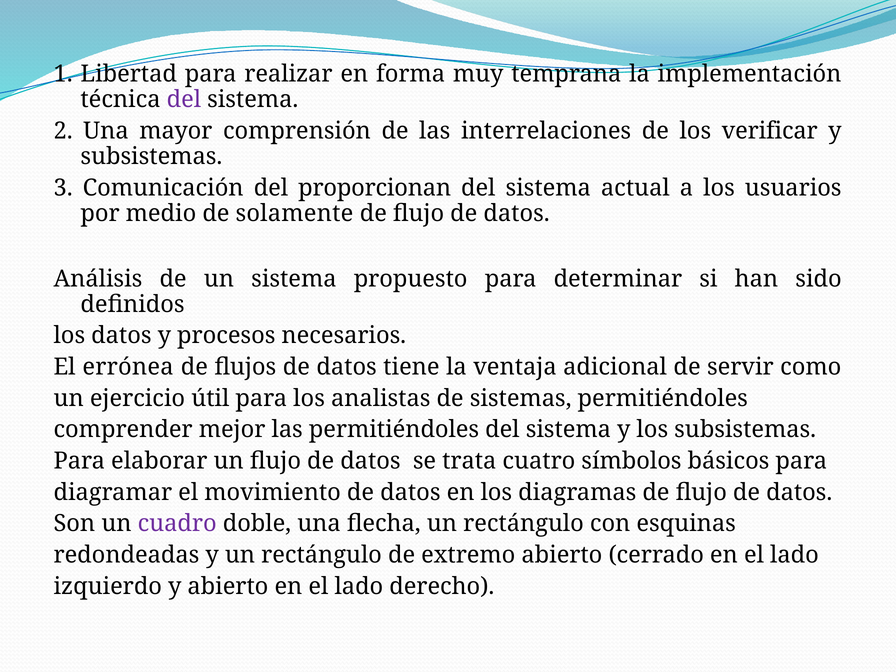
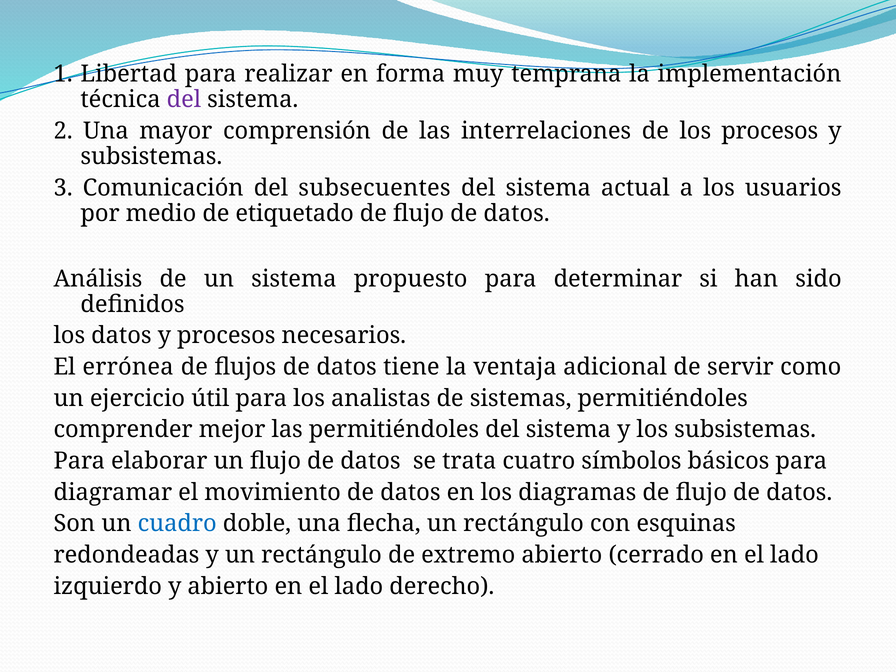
los verificar: verificar -> procesos
proporcionan: proporcionan -> subsecuentes
solamente: solamente -> etiquetado
cuadro colour: purple -> blue
